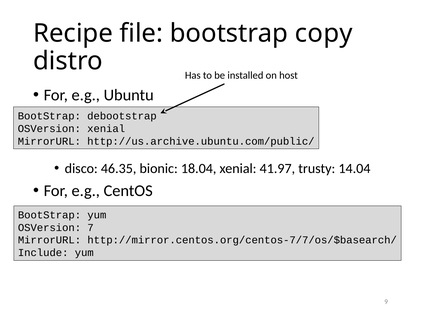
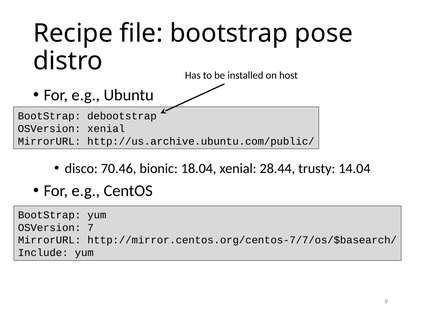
copy: copy -> pose
46.35: 46.35 -> 70.46
41.97: 41.97 -> 28.44
